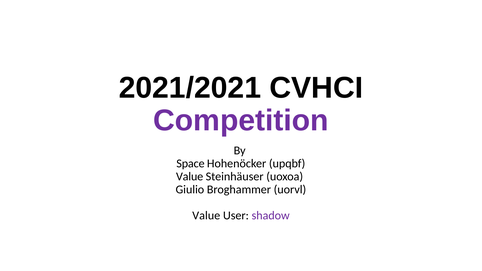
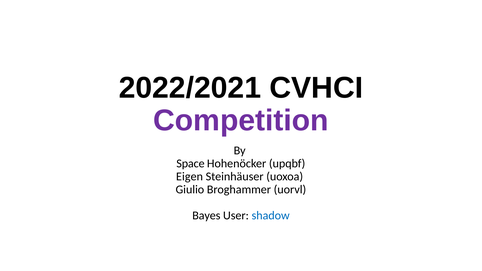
2021/2021: 2021/2021 -> 2022/2021
Value at (190, 177): Value -> Eigen
Value at (206, 216): Value -> Bayes
shadow colour: purple -> blue
